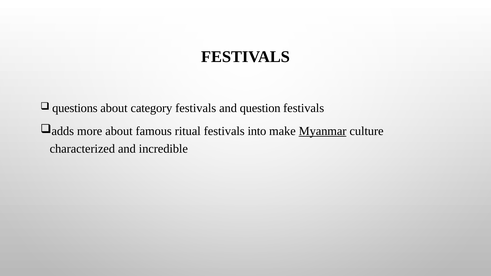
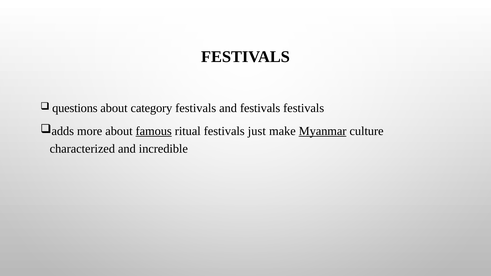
and question: question -> festivals
famous underline: none -> present
into: into -> just
